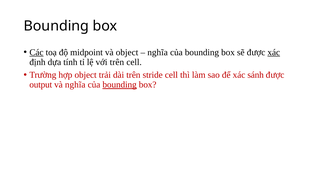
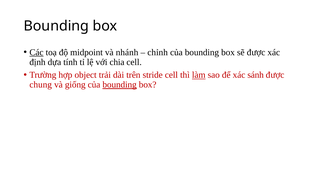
và object: object -> nhánh
nghĩa at (158, 52): nghĩa -> chỉnh
xác at (274, 52) underline: present -> none
với trên: trên -> chia
làm underline: none -> present
output: output -> chung
và nghĩa: nghĩa -> giống
